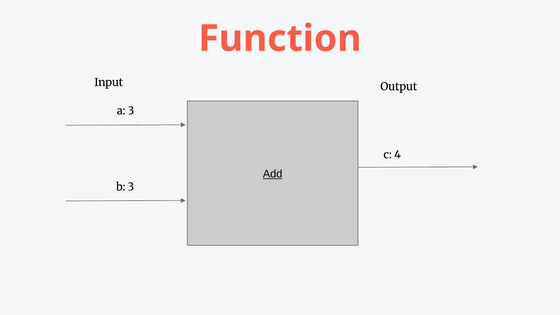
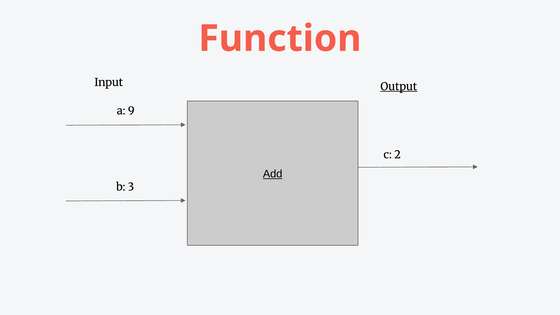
Output underline: none -> present
a 3: 3 -> 9
4: 4 -> 2
